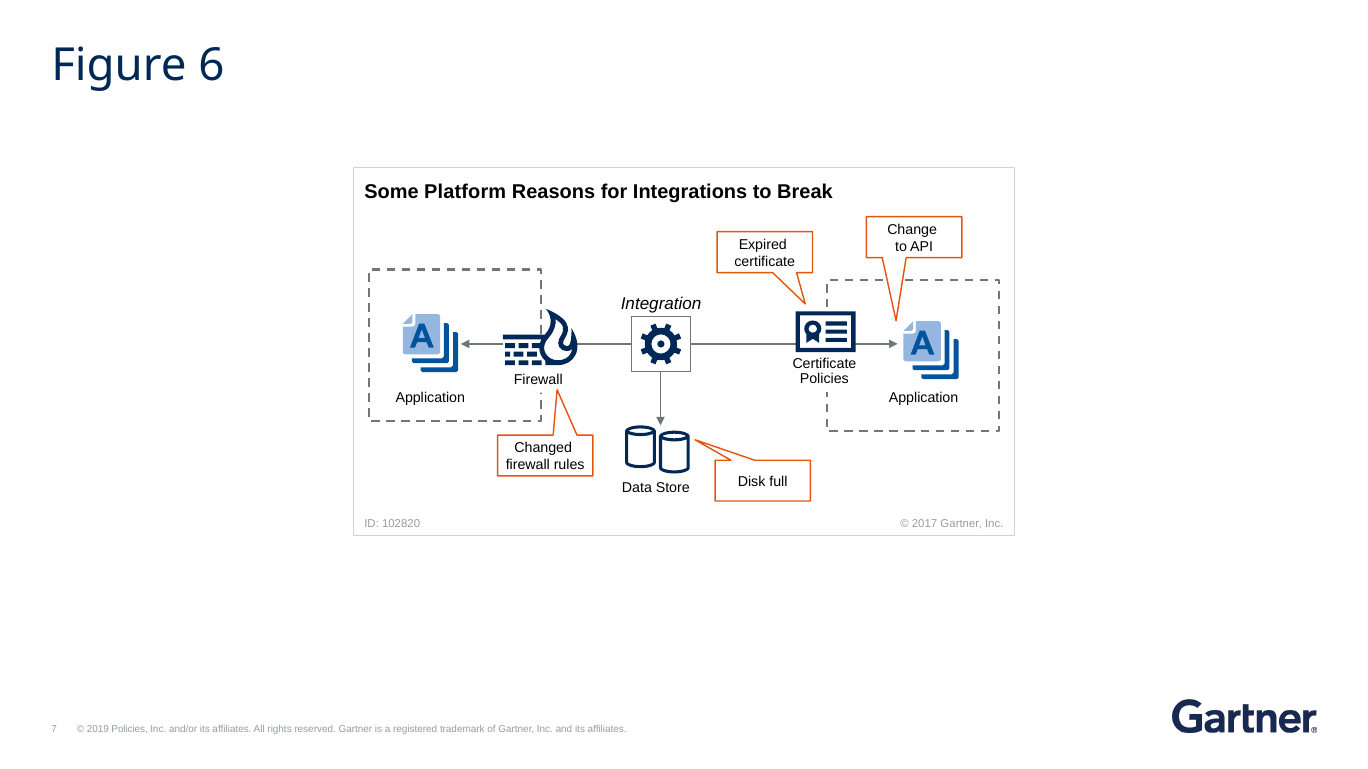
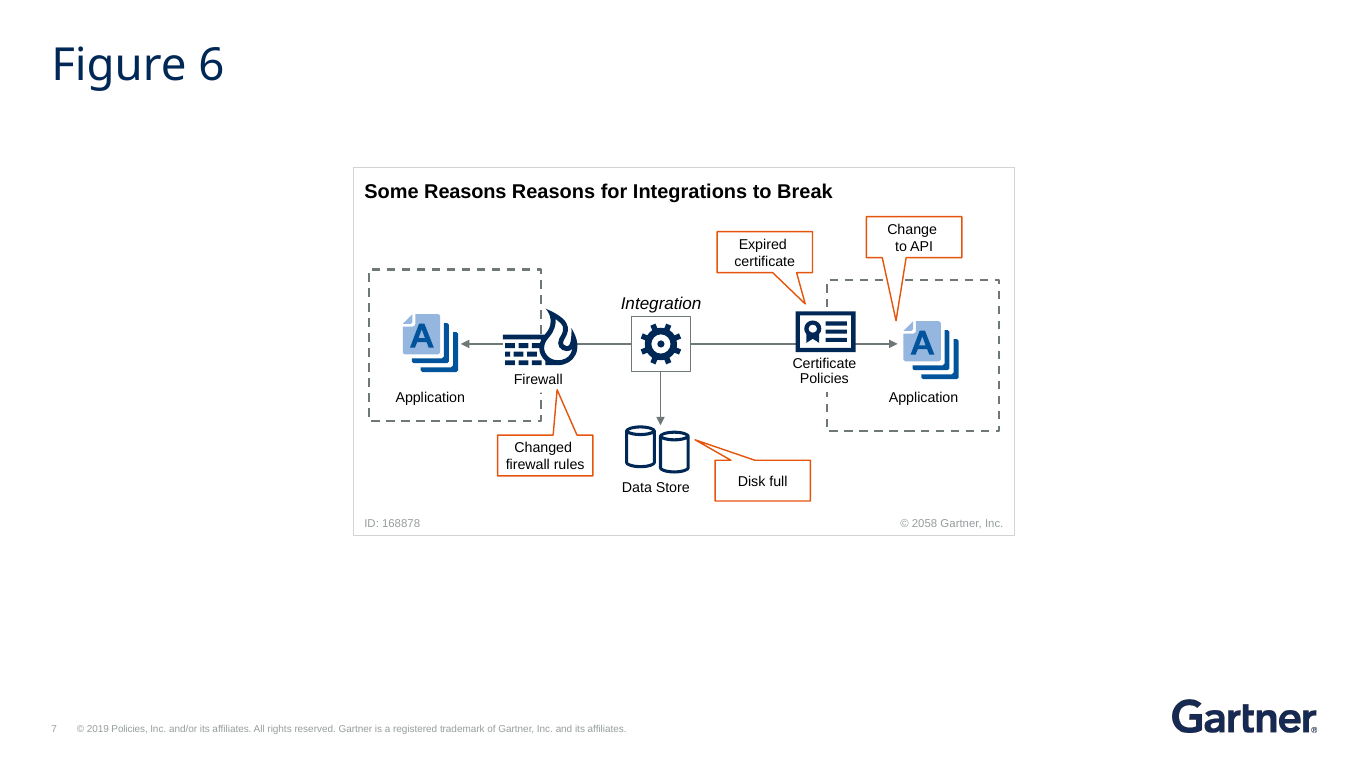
Some Platform: Platform -> Reasons
102820: 102820 -> 168878
2017: 2017 -> 2058
